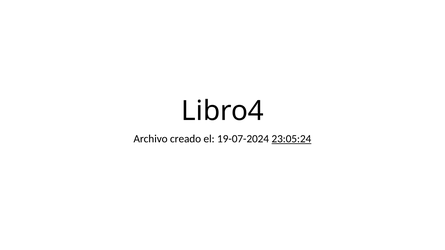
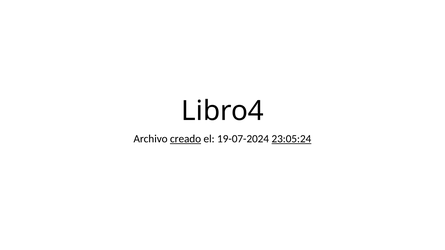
creado underline: none -> present
